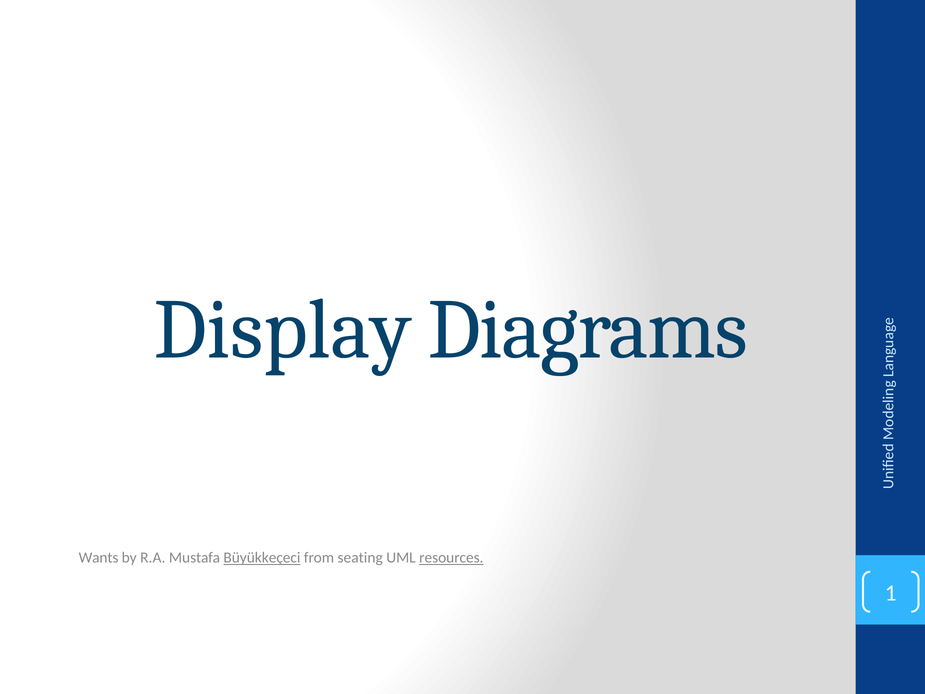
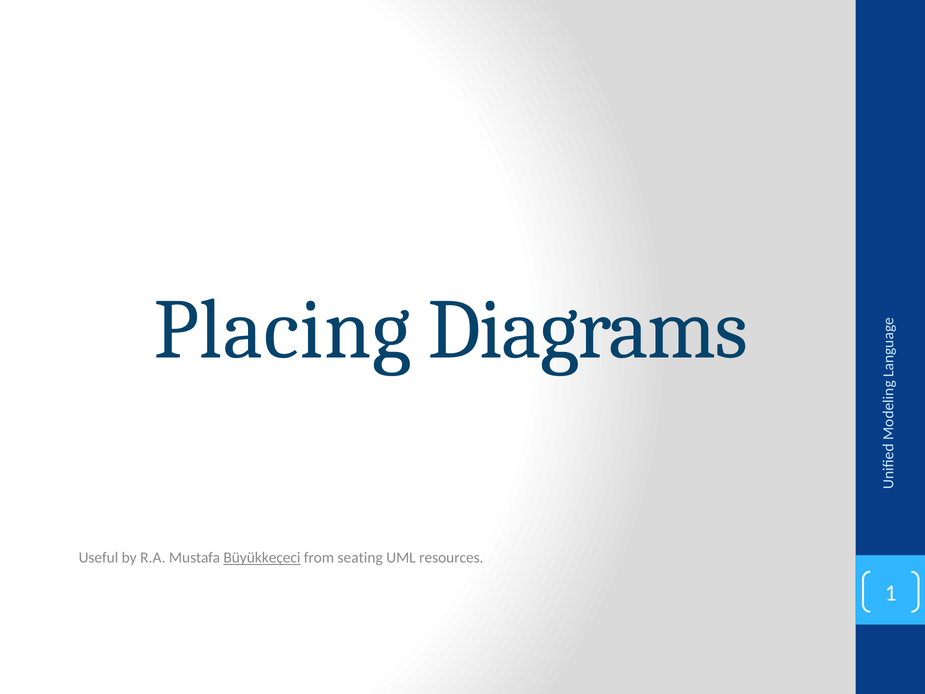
Display: Display -> Placing
Wants: Wants -> Useful
resources underline: present -> none
